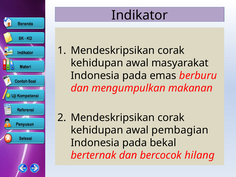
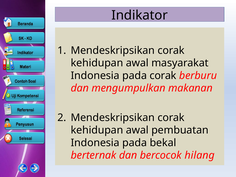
pada emas: emas -> corak
pembagian: pembagian -> pembuatan
